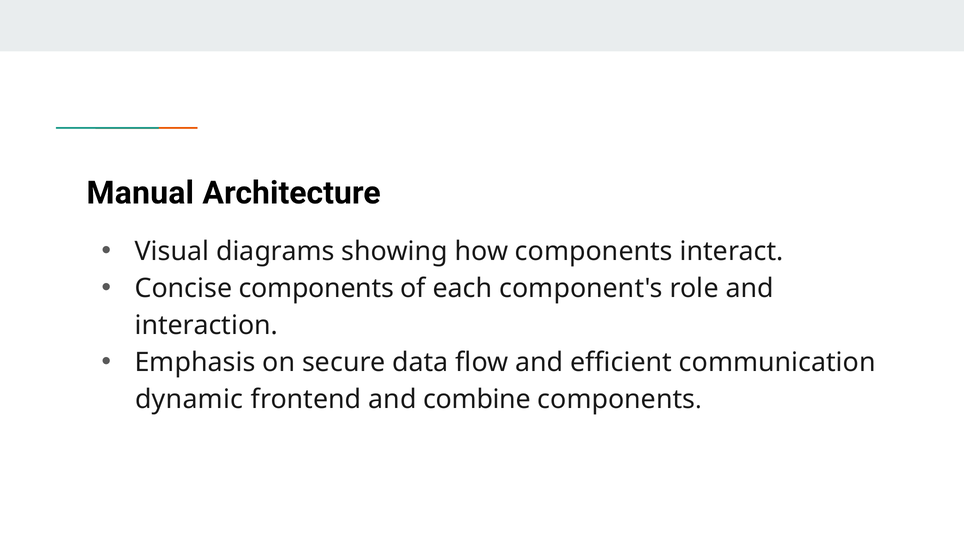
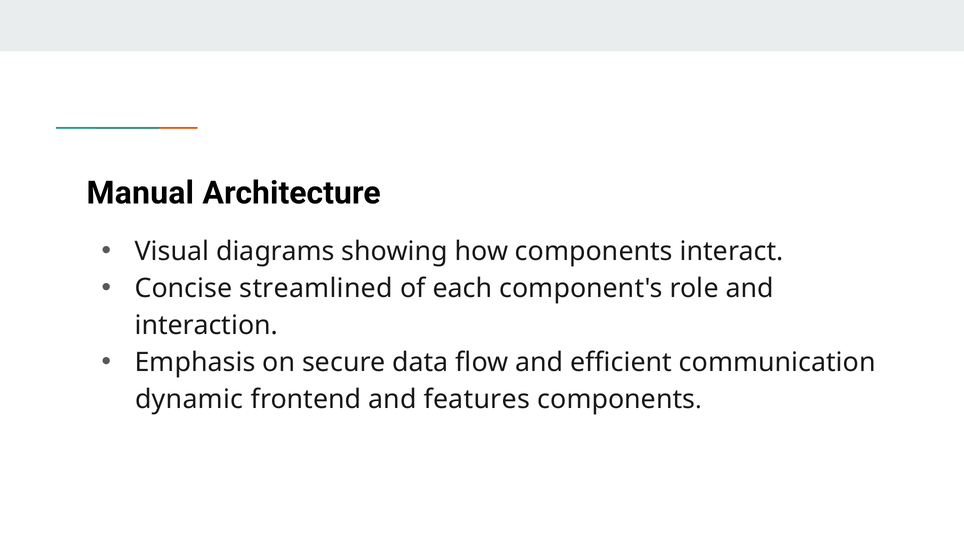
Concise components: components -> streamlined
combine: combine -> features
